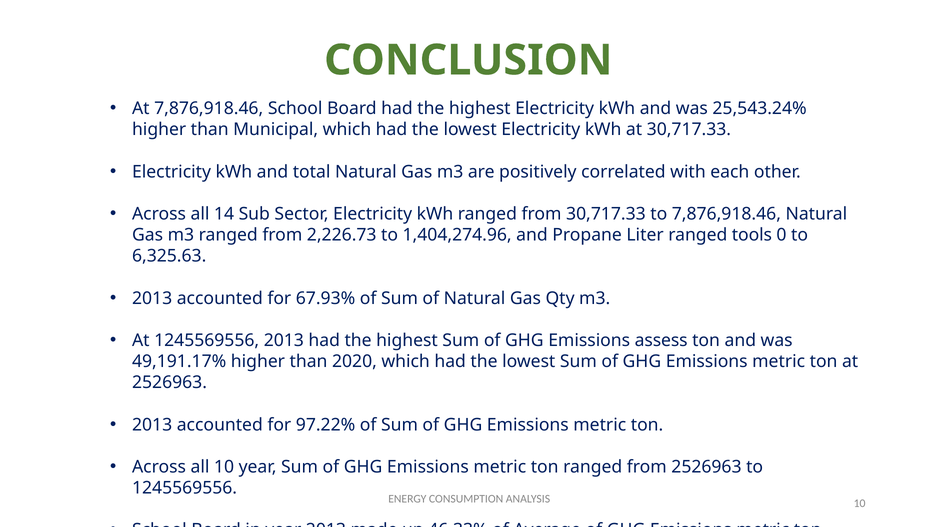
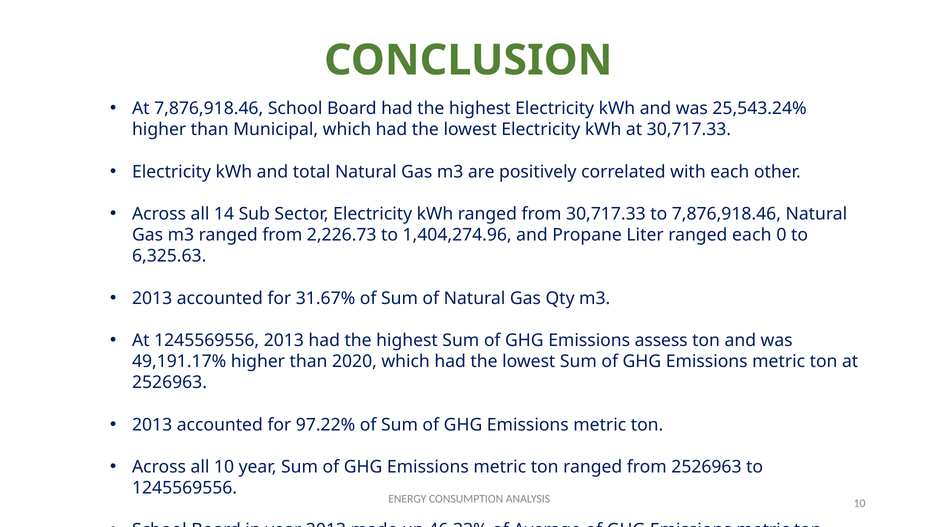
ranged tools: tools -> each
67.93%: 67.93% -> 31.67%
